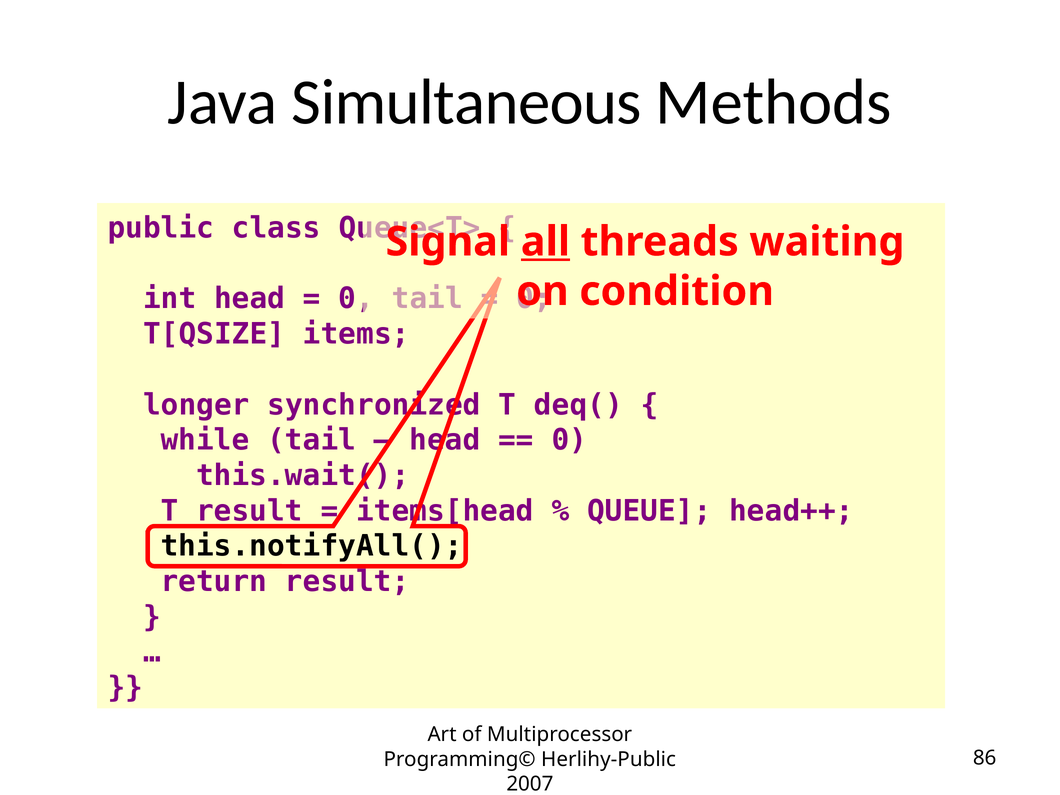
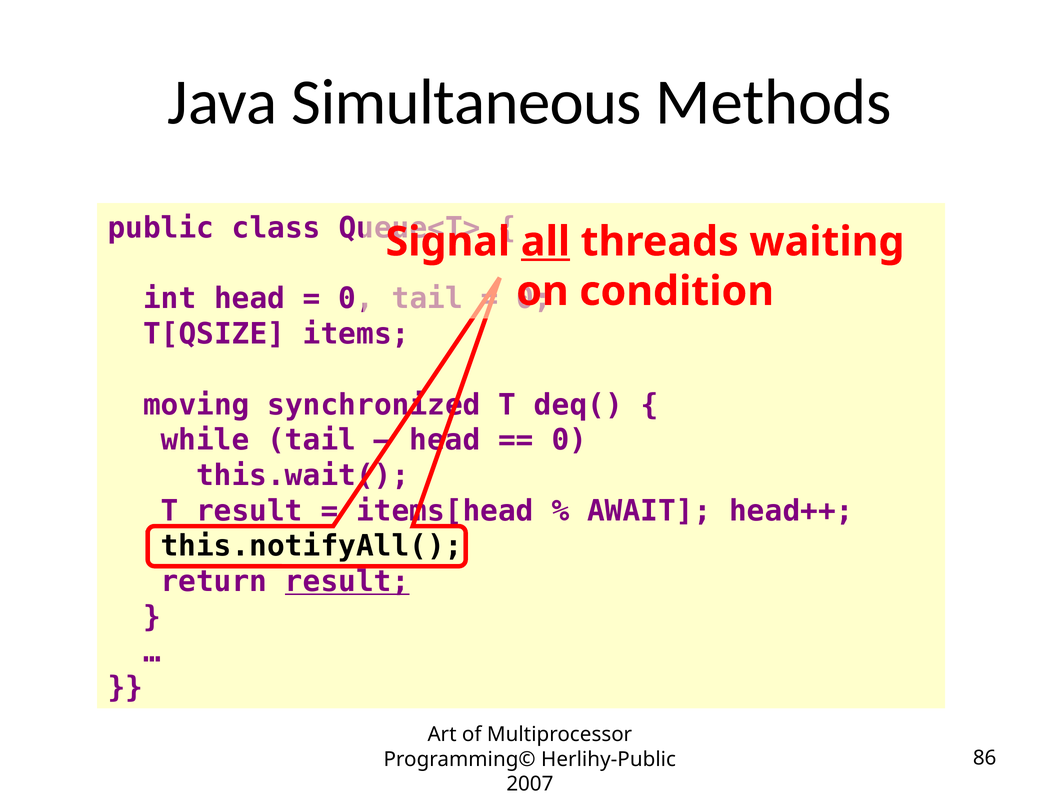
longer: longer -> moving
QUEUE: QUEUE -> AWAIT
result at (347, 582) underline: none -> present
